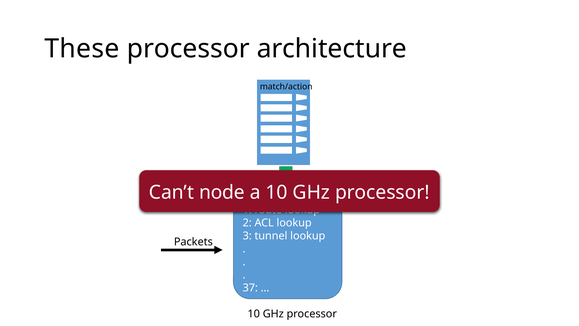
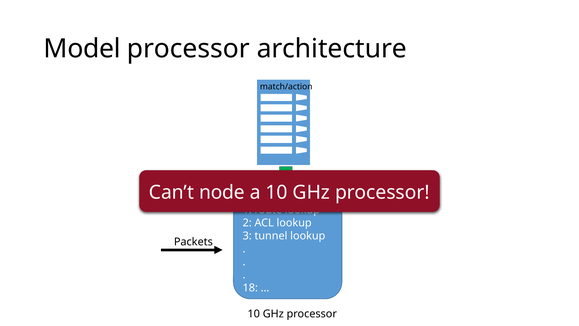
These: These -> Model
37: 37 -> 18
